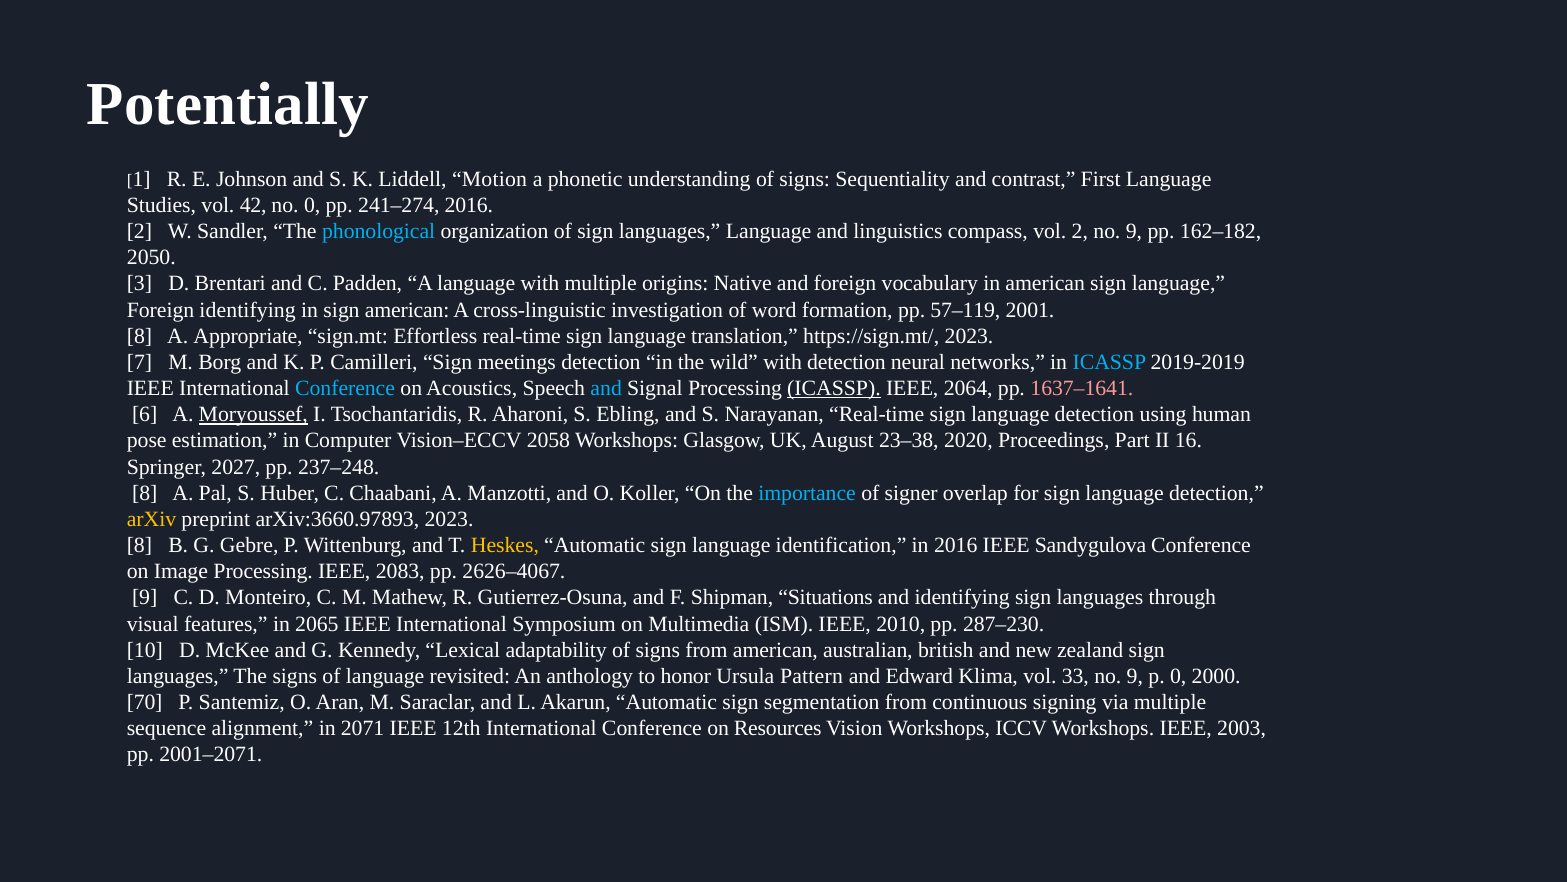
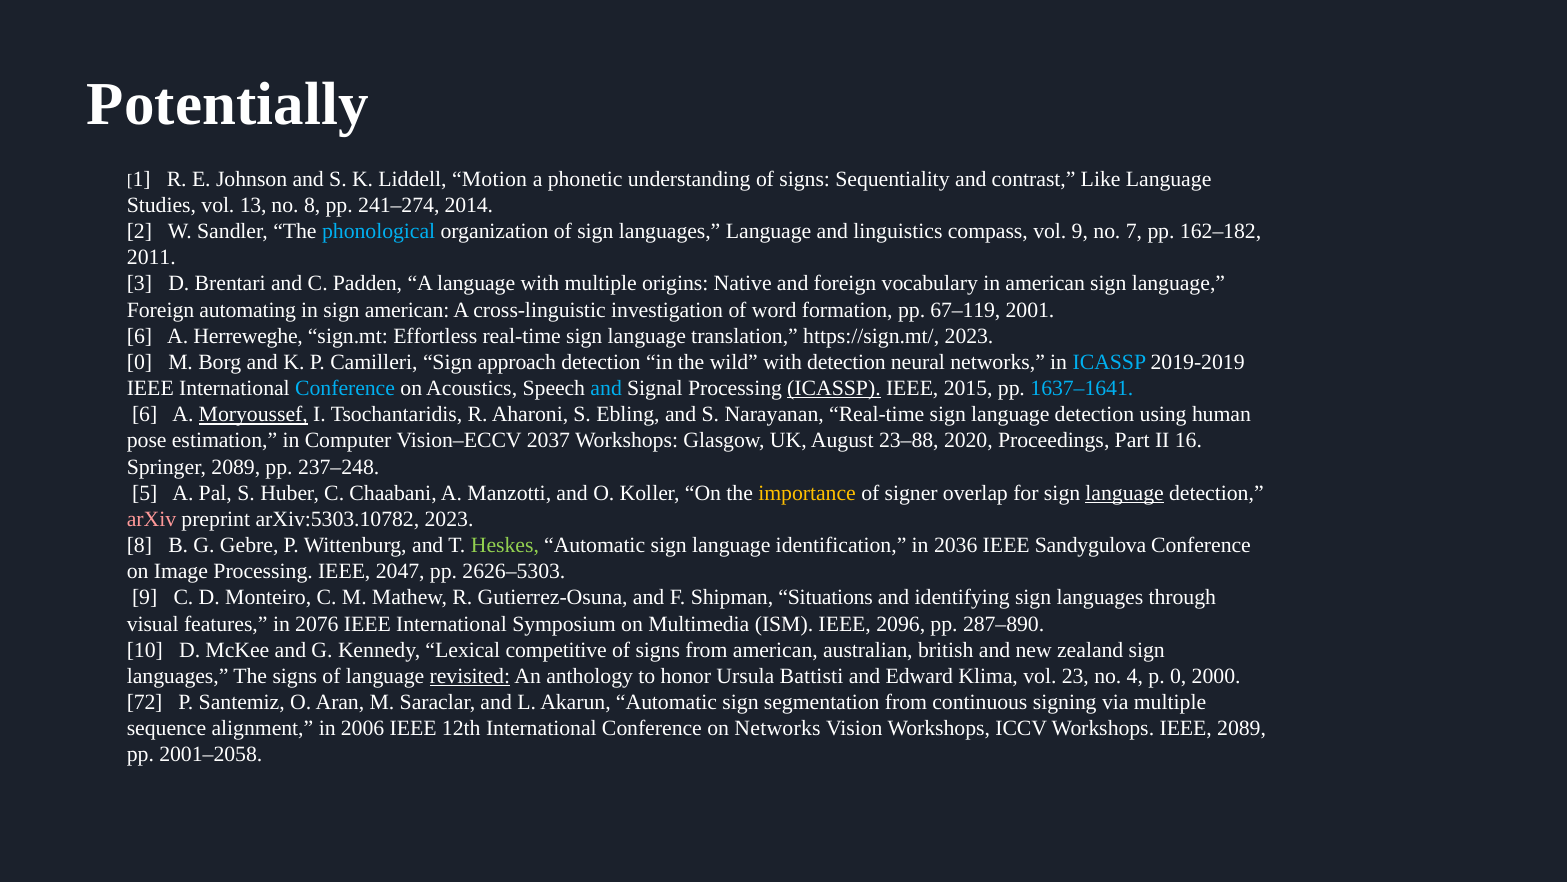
First: First -> Like
42: 42 -> 13
no 0: 0 -> 8
241–274 2016: 2016 -> 2014
vol 2: 2 -> 9
9 at (1134, 231): 9 -> 7
2050: 2050 -> 2011
Foreign identifying: identifying -> automating
57–119: 57–119 -> 67–119
8 at (140, 336): 8 -> 6
Appropriate: Appropriate -> Herreweghe
7 at (140, 362): 7 -> 0
meetings: meetings -> approach
2064: 2064 -> 2015
1637–1641 colour: pink -> light blue
2058: 2058 -> 2037
23–38: 23–38 -> 23–88
Springer 2027: 2027 -> 2089
8 at (145, 493): 8 -> 5
importance colour: light blue -> yellow
language at (1125, 493) underline: none -> present
arXiv colour: yellow -> pink
arXiv:3660.97893: arXiv:3660.97893 -> arXiv:5303.10782
Heskes colour: yellow -> light green
in 2016: 2016 -> 2036
2083: 2083 -> 2047
2626–4067: 2626–4067 -> 2626–5303
2065: 2065 -> 2076
2010: 2010 -> 2096
287–230: 287–230 -> 287–890
adaptability: adaptability -> competitive
revisited underline: none -> present
Pattern: Pattern -> Battisti
33: 33 -> 23
9 at (1135, 676): 9 -> 4
70: 70 -> 72
2071: 2071 -> 2006
on Resources: Resources -> Networks
IEEE 2003: 2003 -> 2089
2001–2071: 2001–2071 -> 2001–2058
